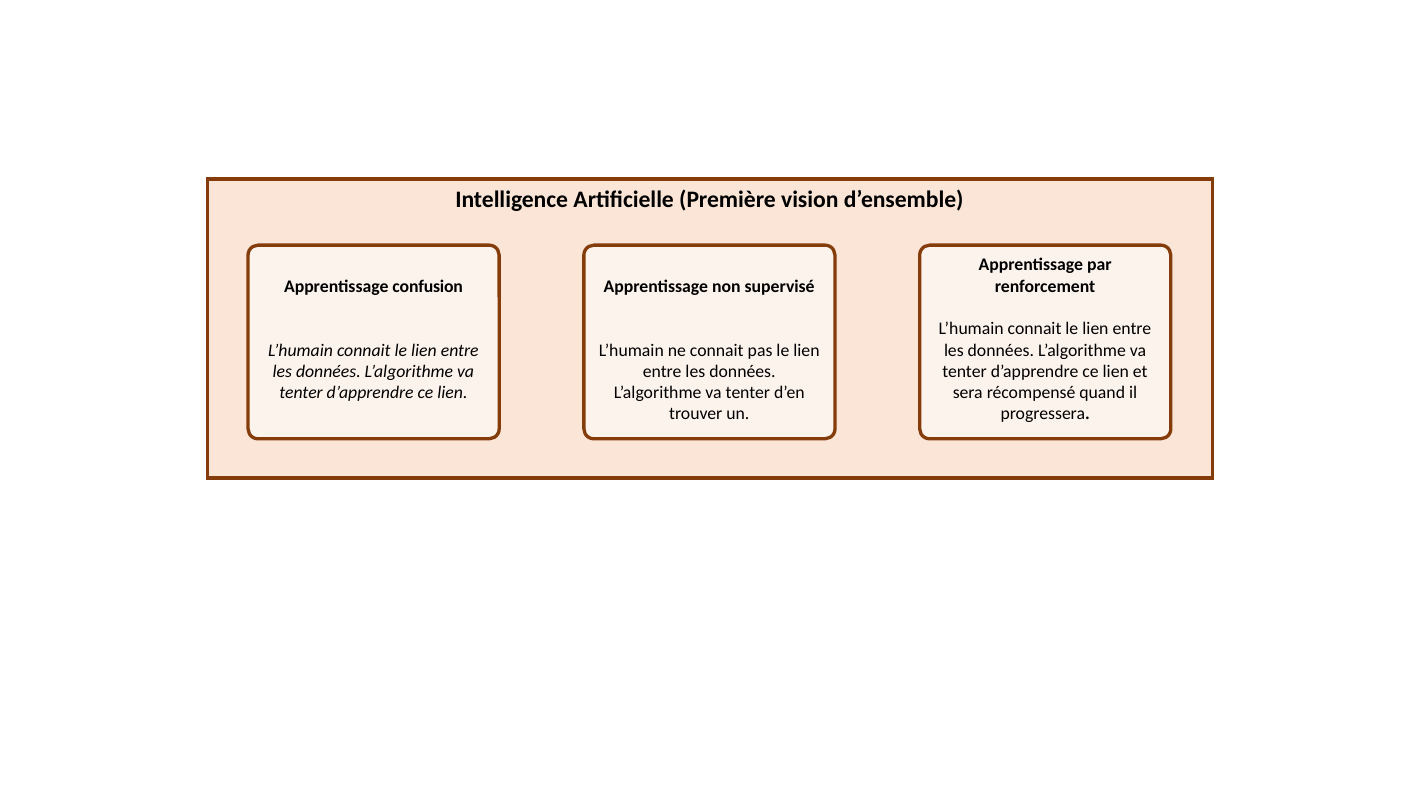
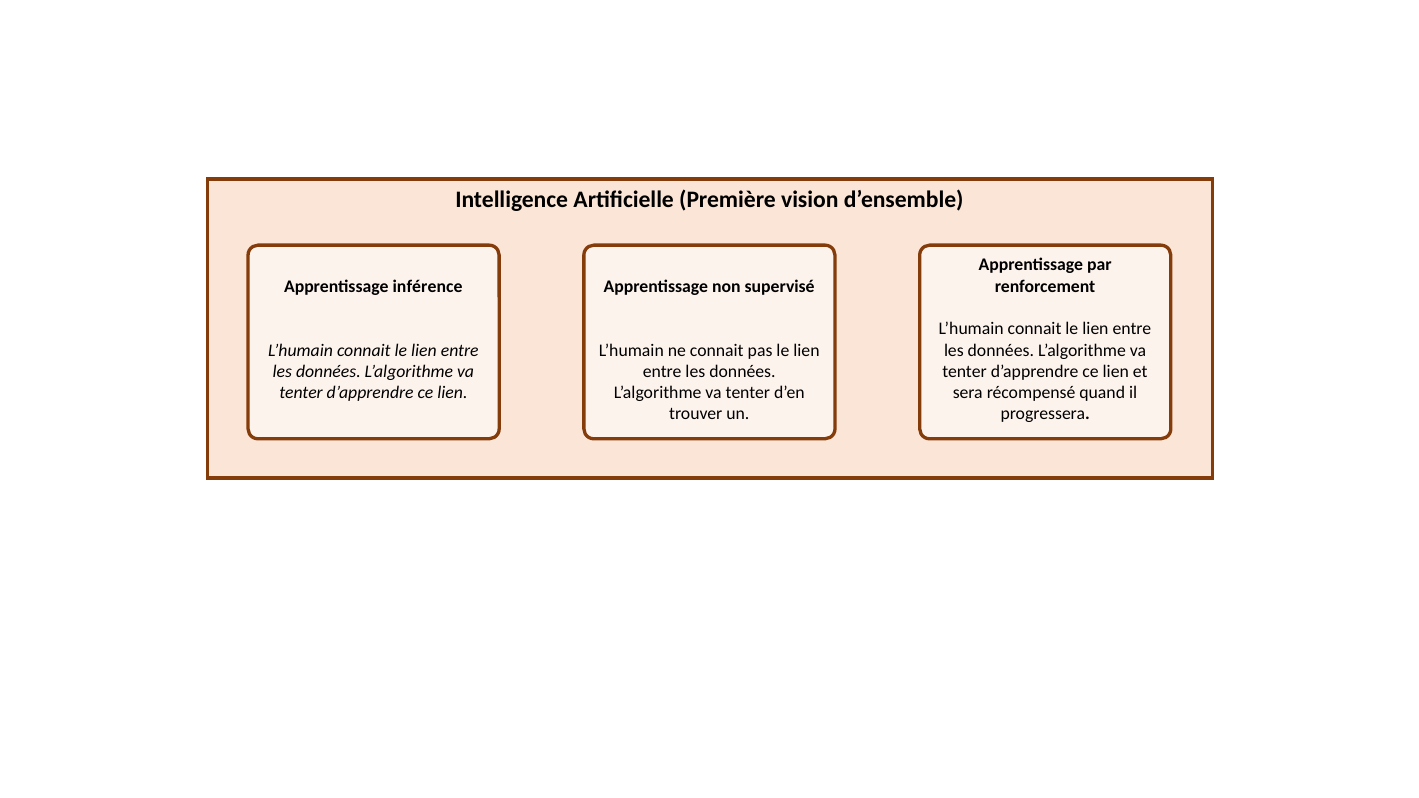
confusion: confusion -> inférence
